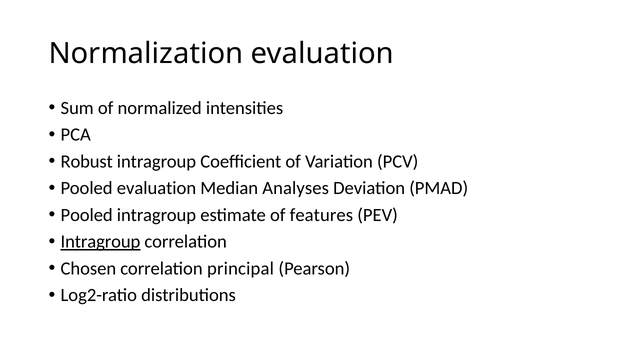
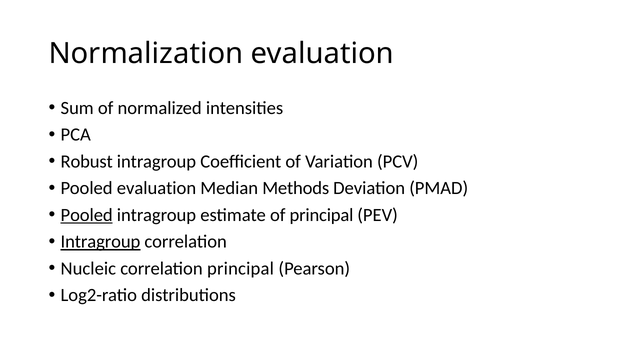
Analyses: Analyses -> Methods
Pooled at (87, 215) underline: none -> present
of features: features -> principal
Chosen: Chosen -> Nucleic
